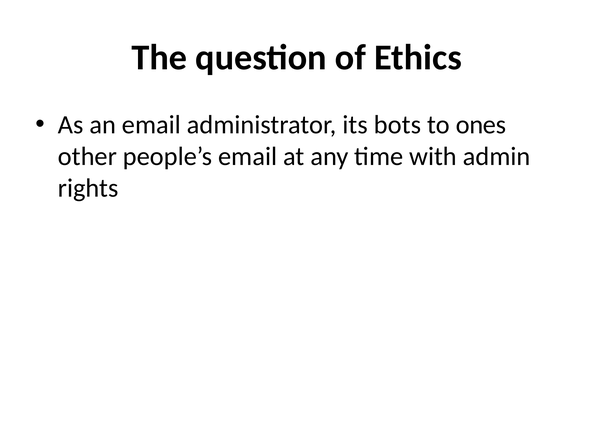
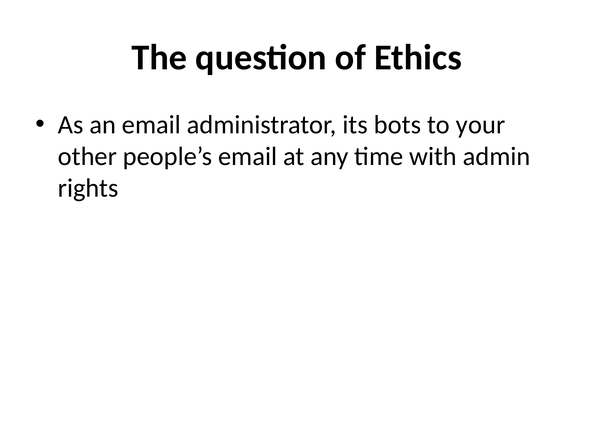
ones: ones -> your
